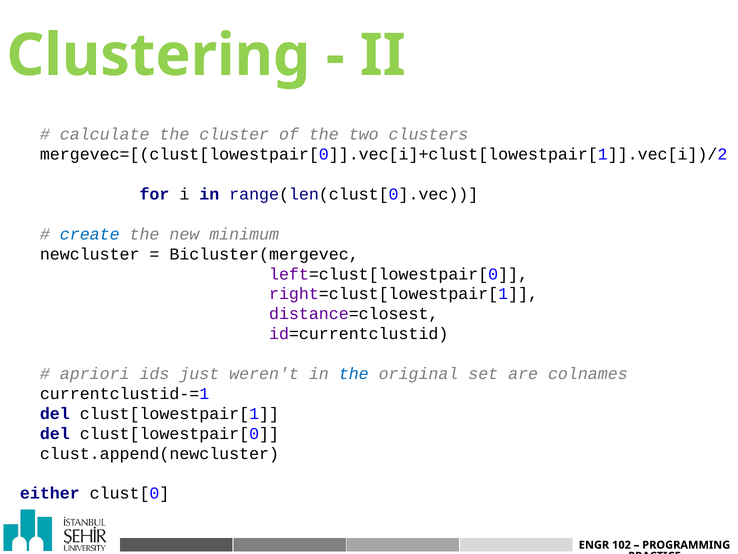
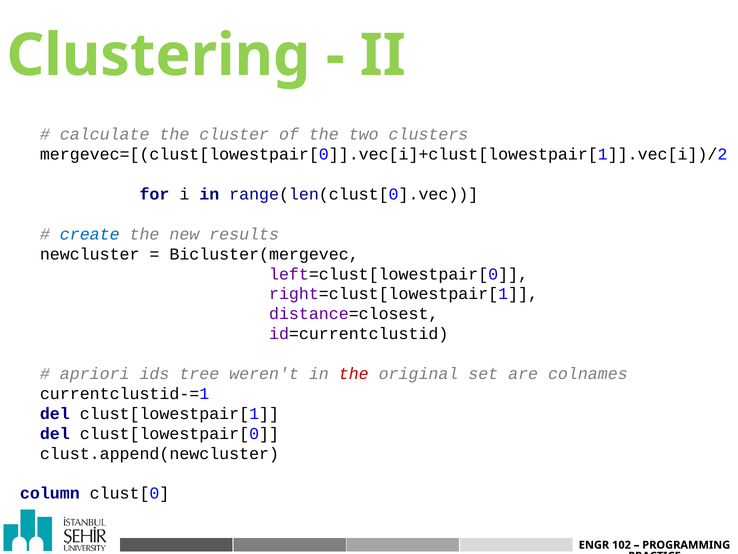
minimum: minimum -> results
just: just -> tree
the at (354, 373) colour: blue -> red
either: either -> column
